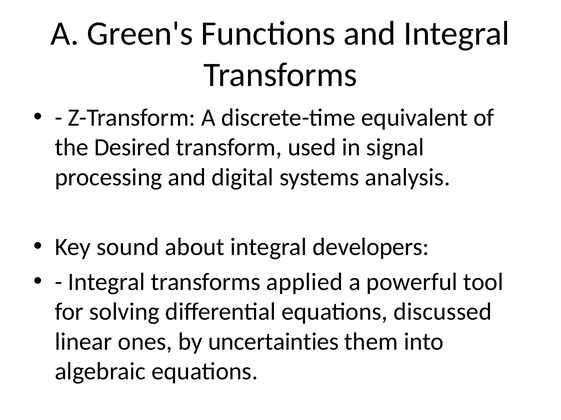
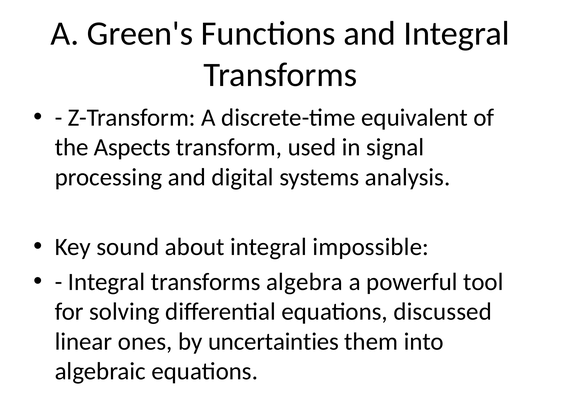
Desired: Desired -> Aspects
developers: developers -> impossible
applied: applied -> algebra
